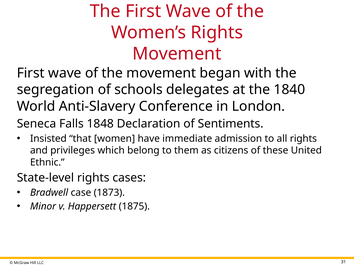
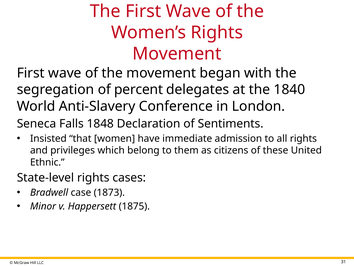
schools: schools -> percent
